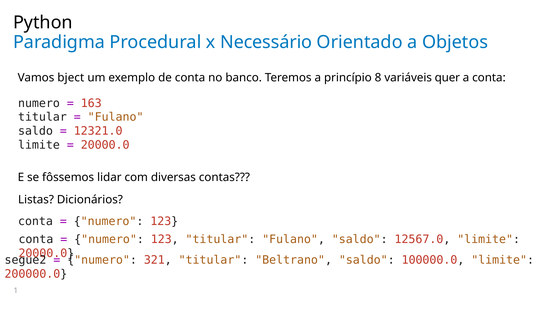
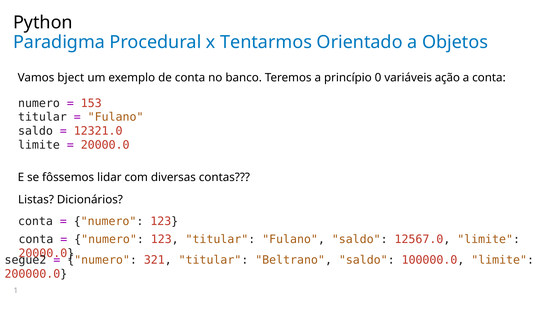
Necessário: Necessário -> Tentarmos
8: 8 -> 0
quer: quer -> ação
163: 163 -> 153
